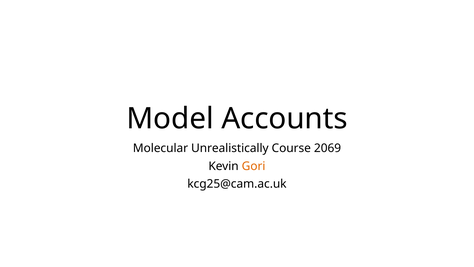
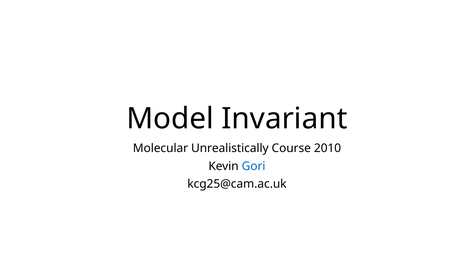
Accounts: Accounts -> Invariant
2069: 2069 -> 2010
Gori colour: orange -> blue
